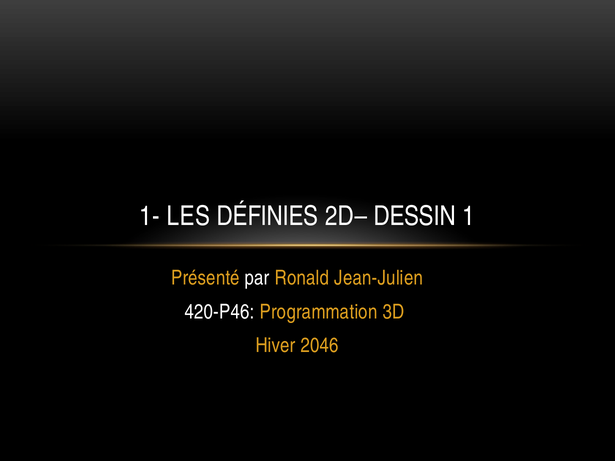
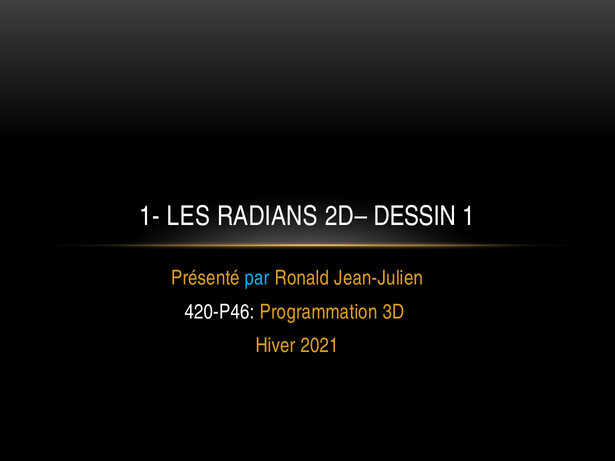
DÉFINIES: DÉFINIES -> RADIANS
par colour: white -> light blue
2046: 2046 -> 2021
